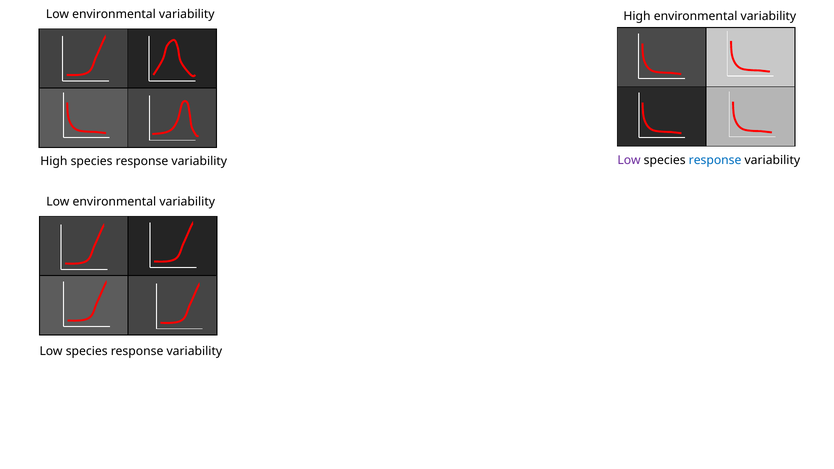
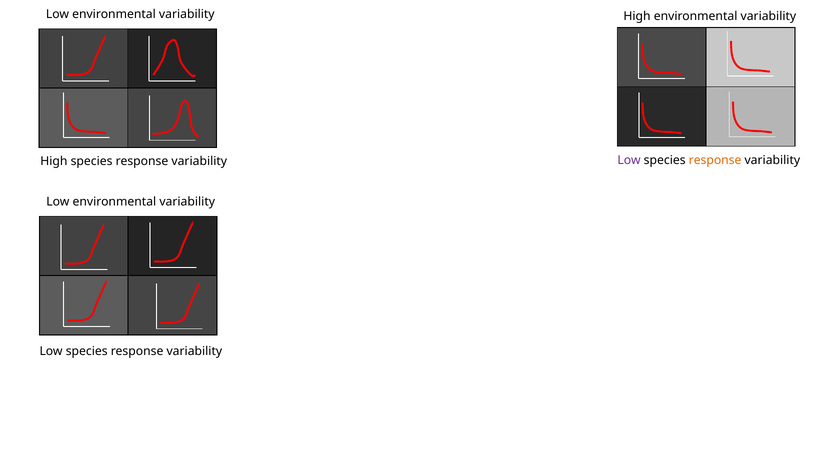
response at (715, 161) colour: blue -> orange
